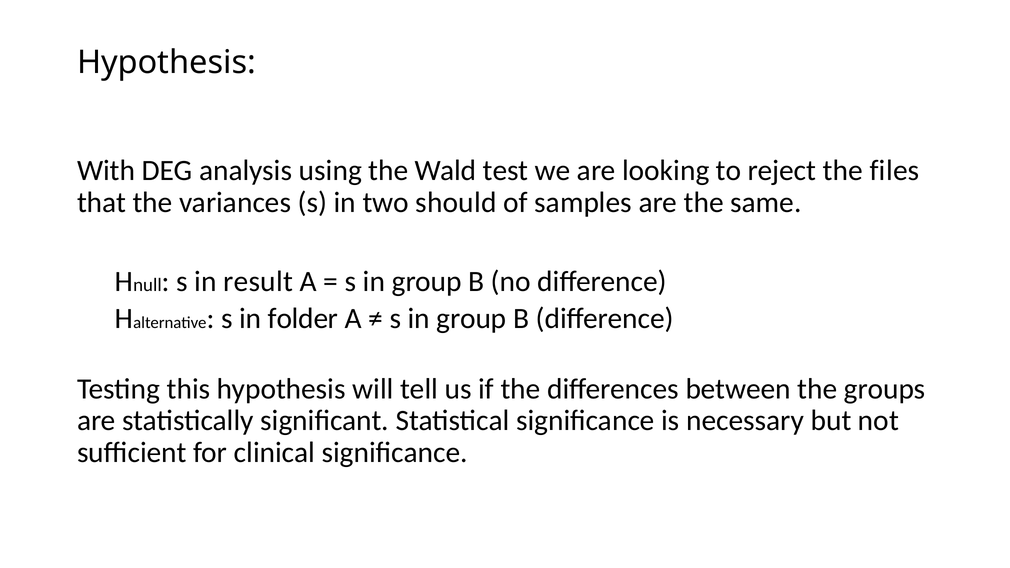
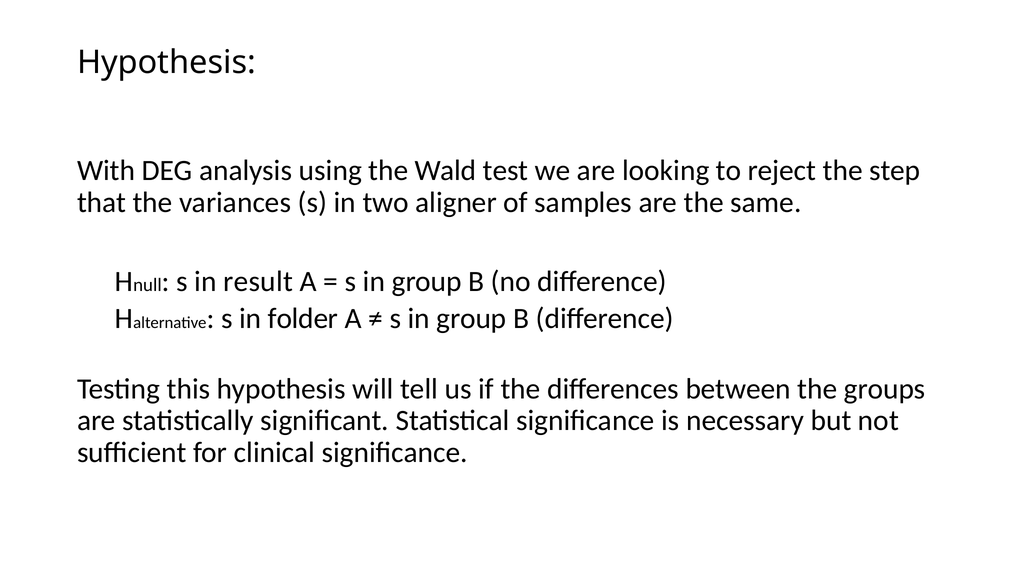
files: files -> step
should: should -> aligner
